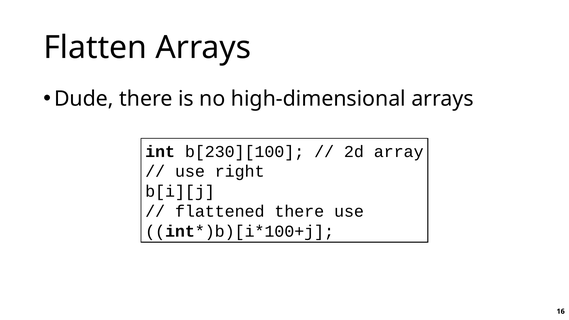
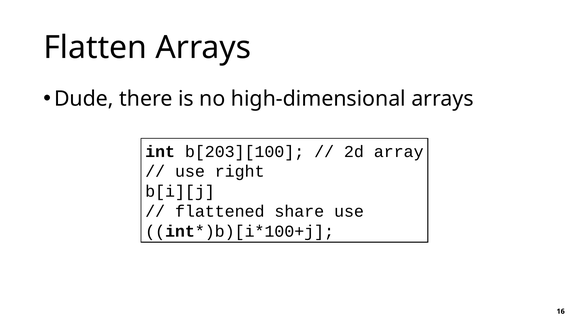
b[230][100: b[230][100 -> b[203][100
flattened there: there -> share
